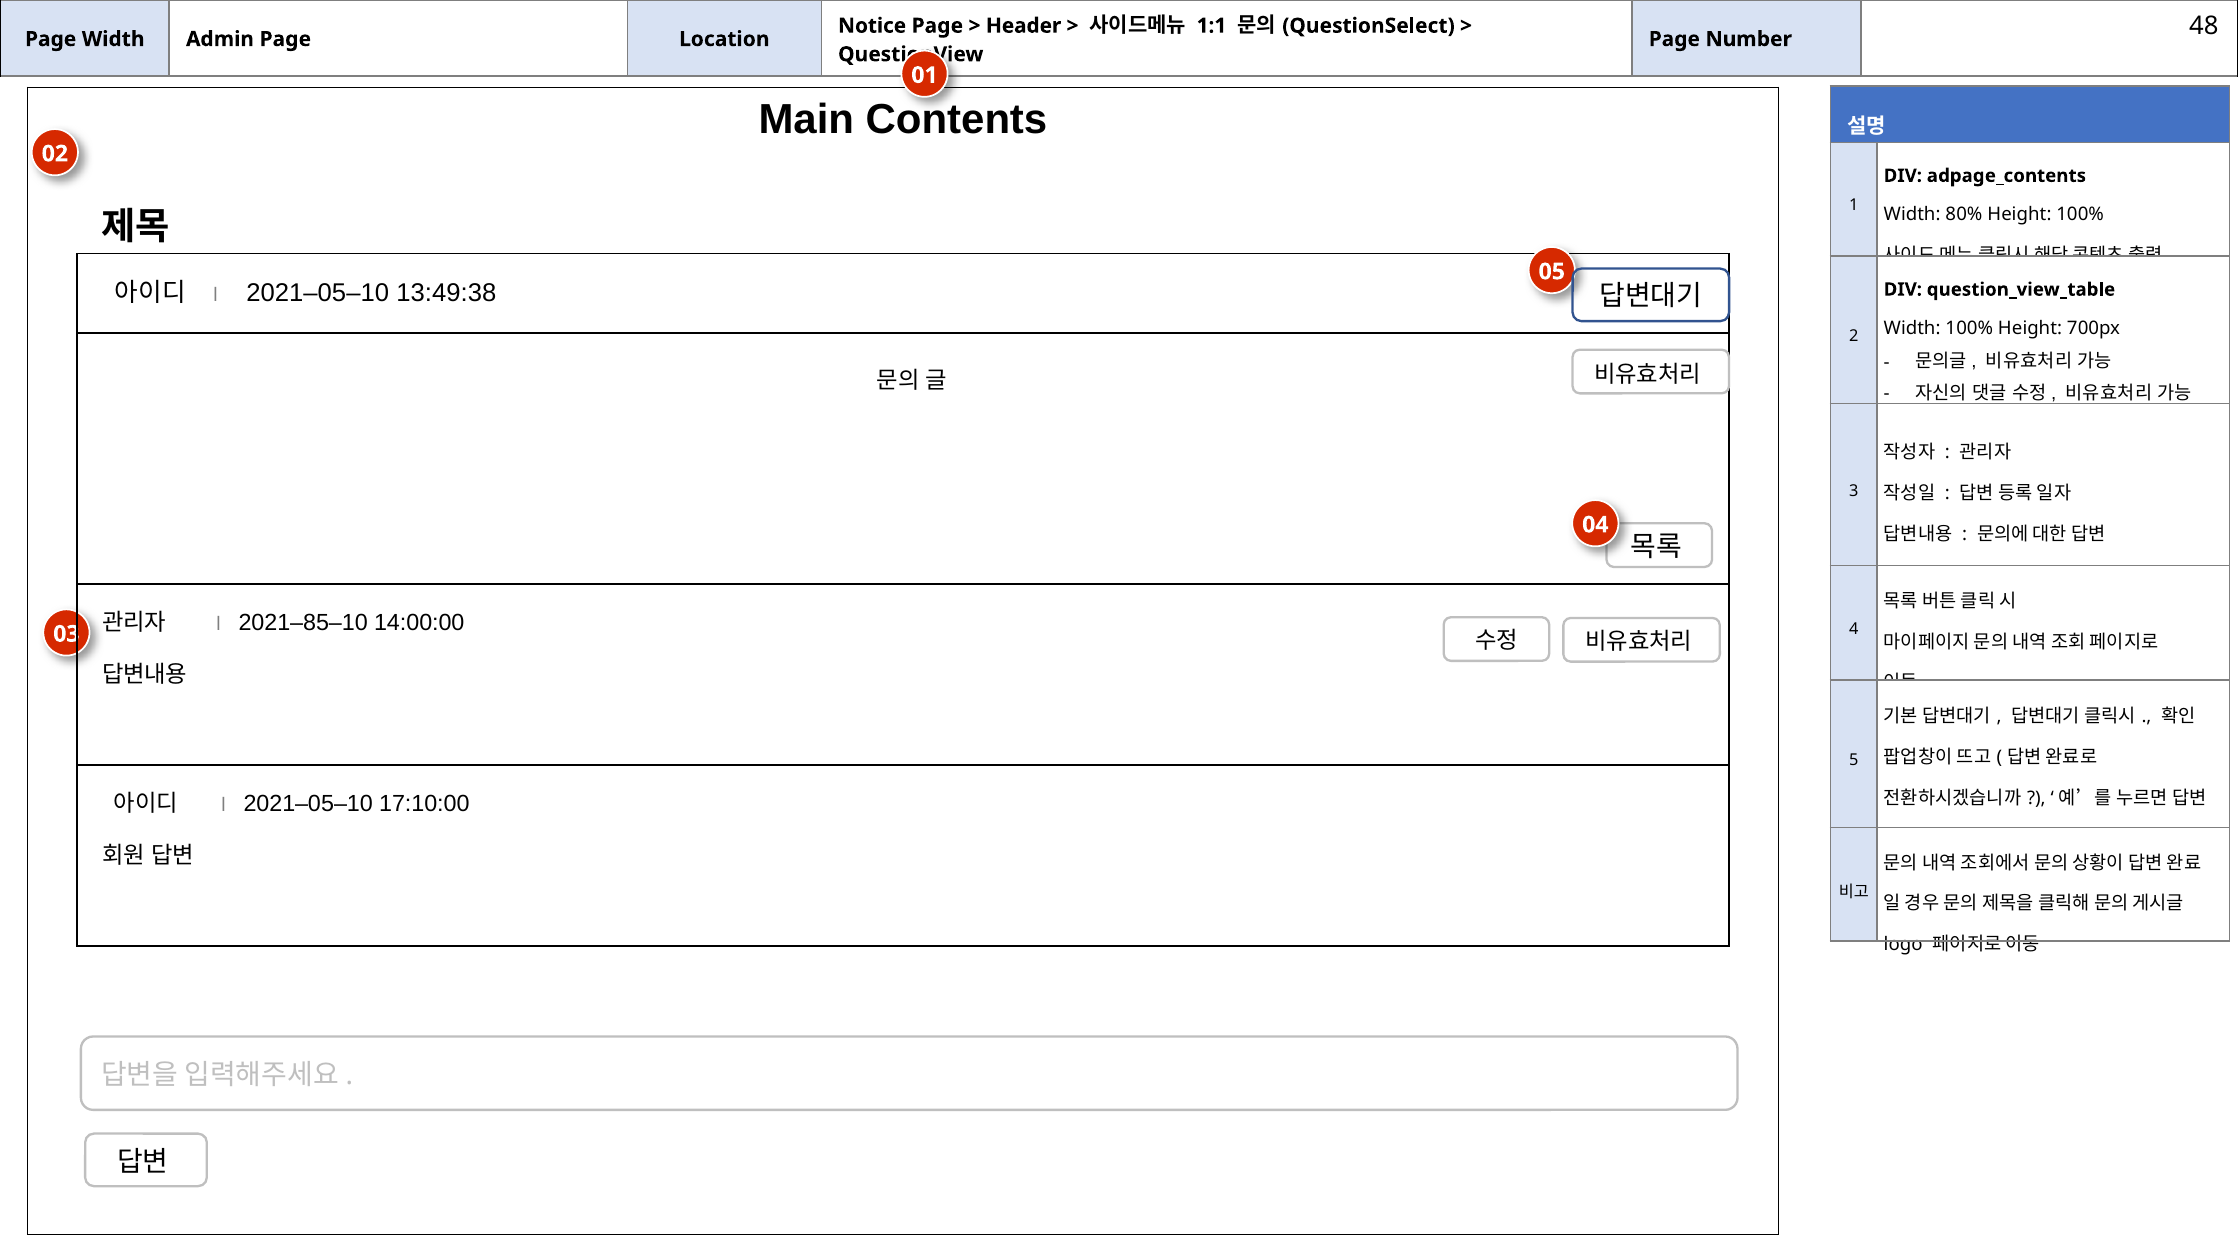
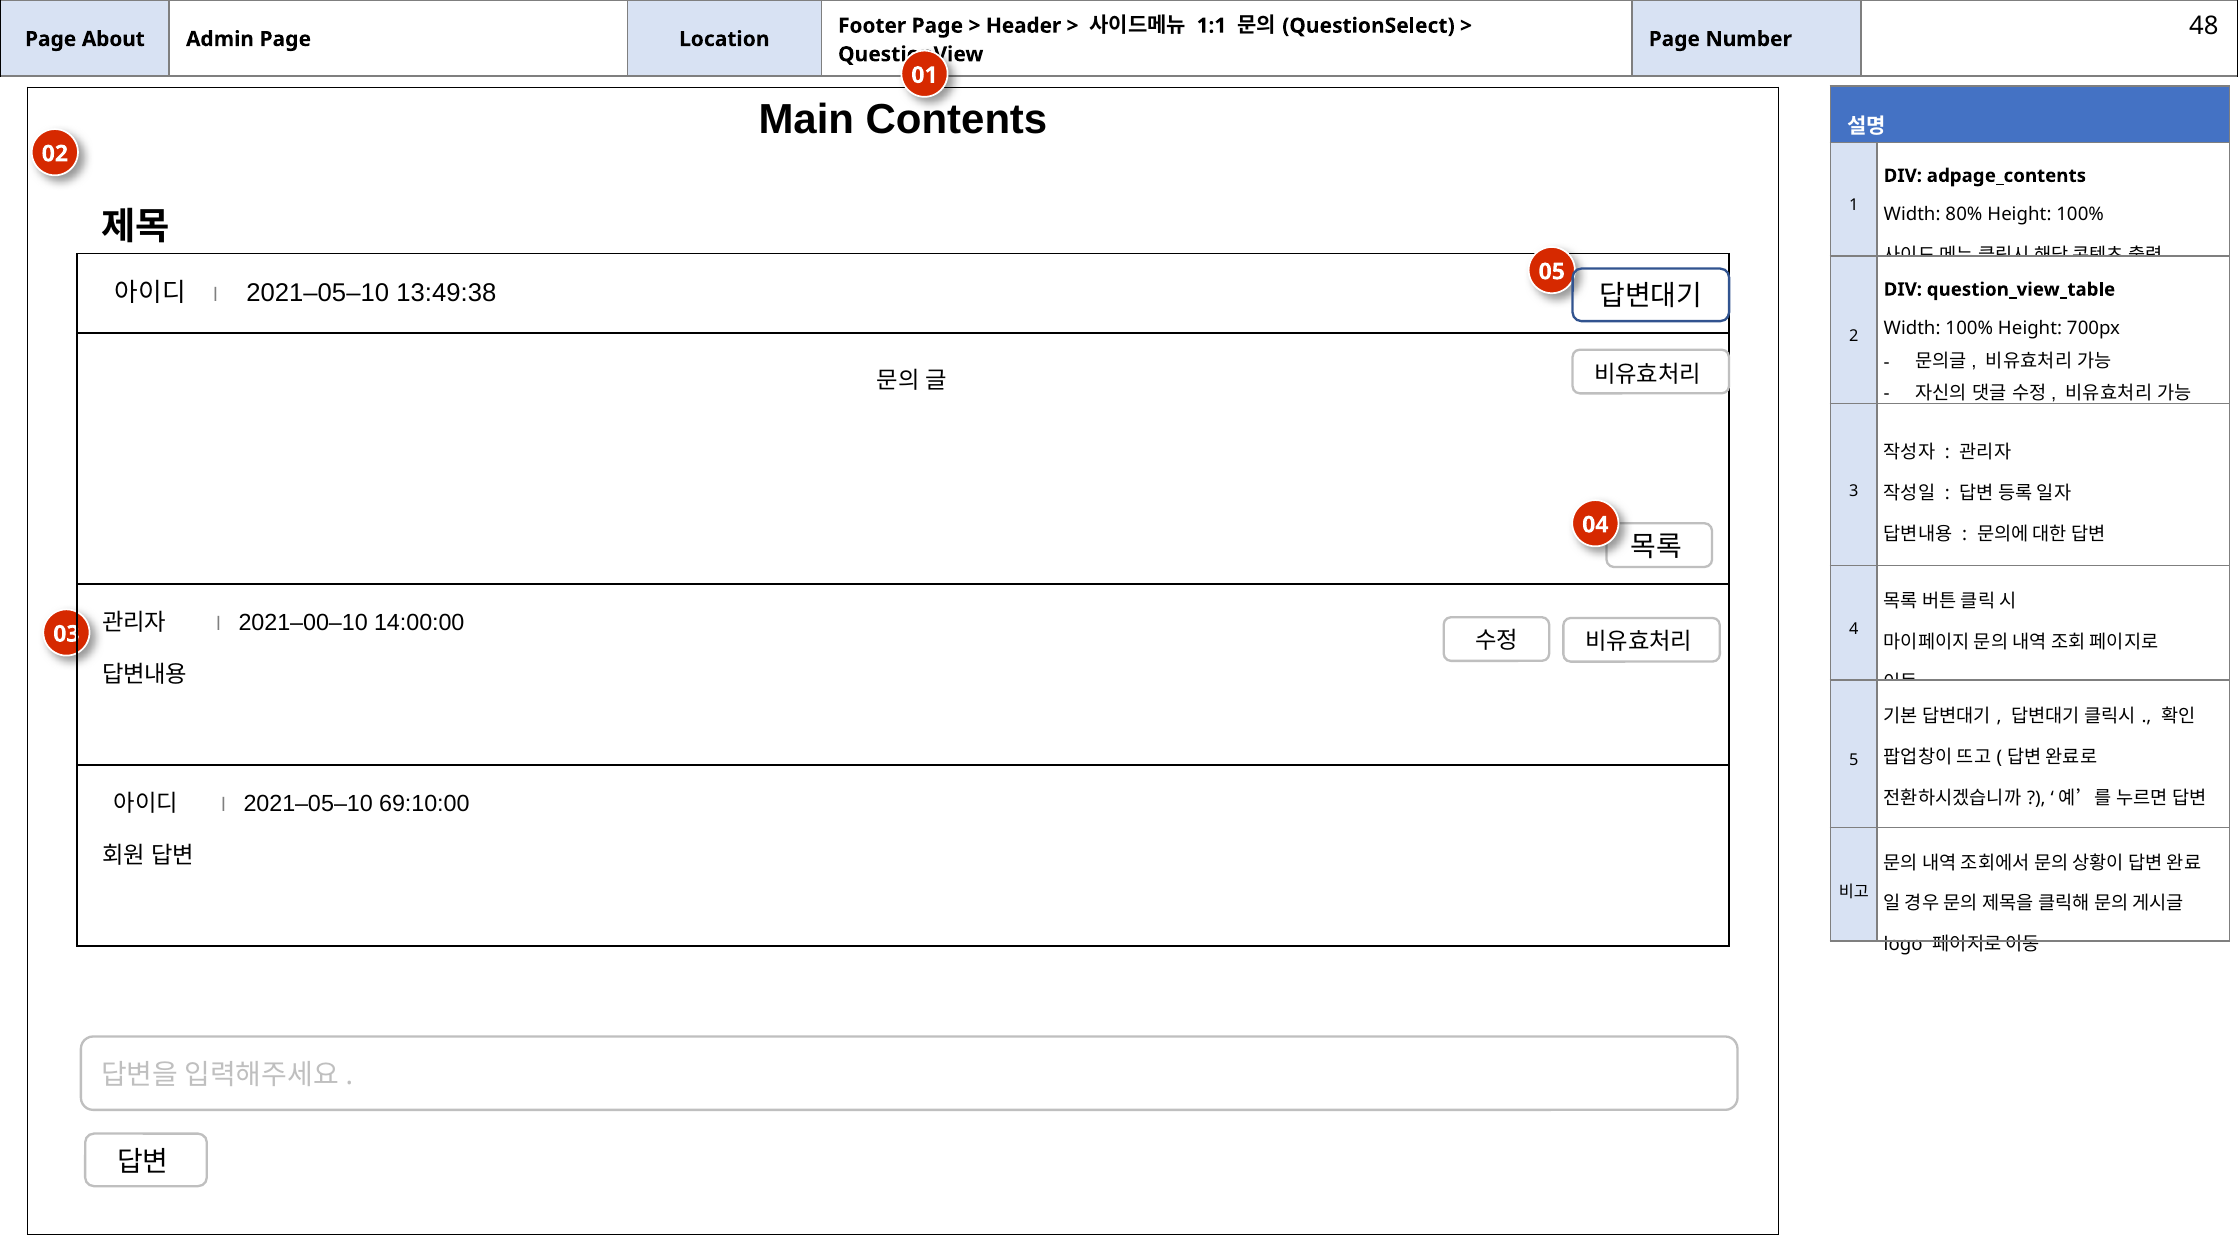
Notice: Notice -> Footer
Page Width: Width -> About
2021–85–10: 2021–85–10 -> 2021–00–10
17:10:00: 17:10:00 -> 69:10:00
